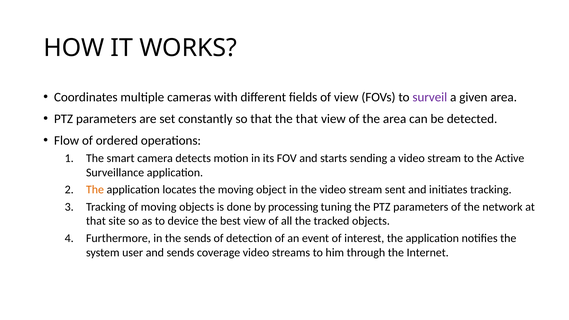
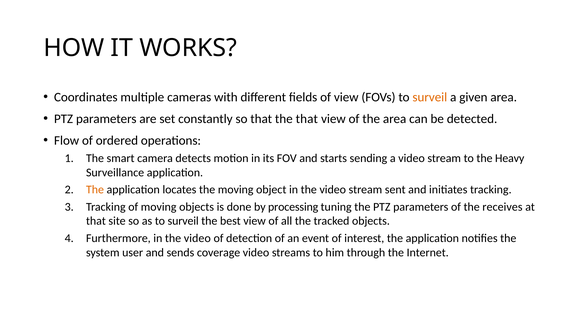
surveil at (430, 97) colour: purple -> orange
Active: Active -> Heavy
network: network -> receives
as to device: device -> surveil
Furthermore in the sends: sends -> video
